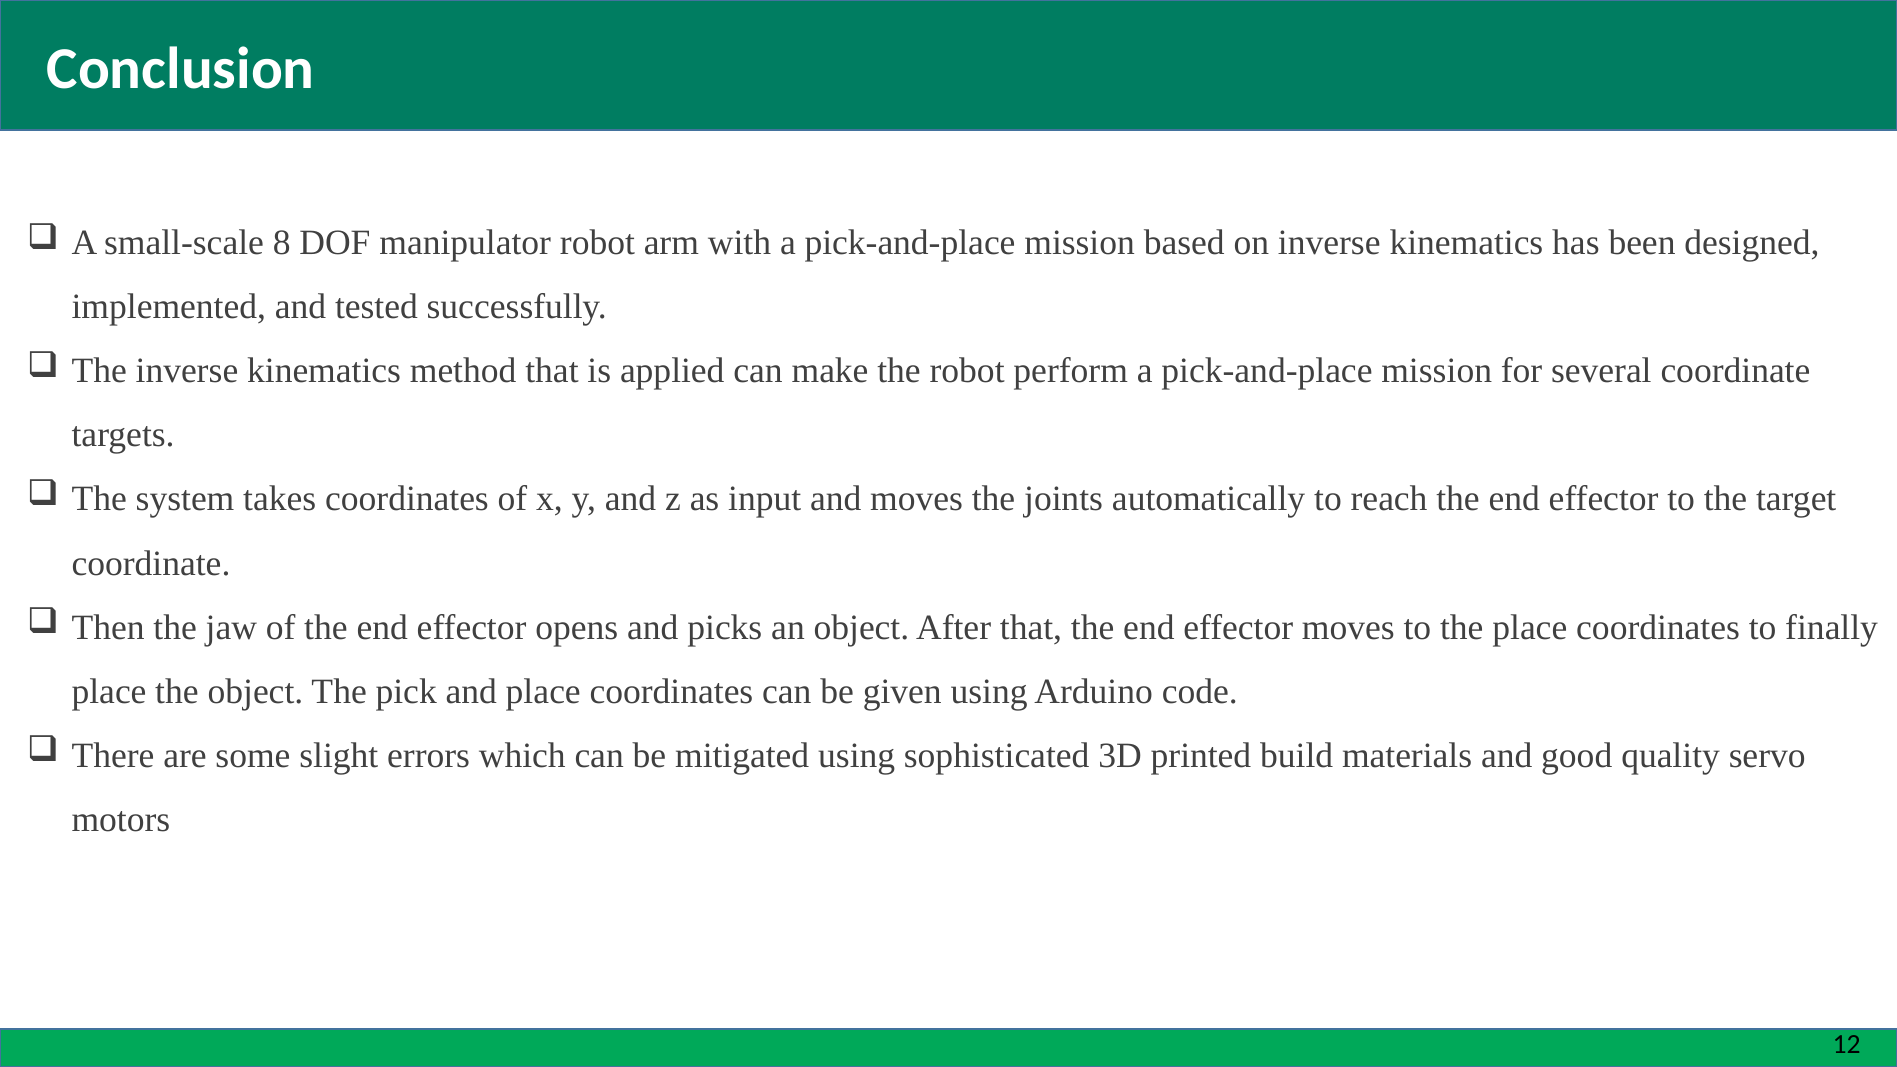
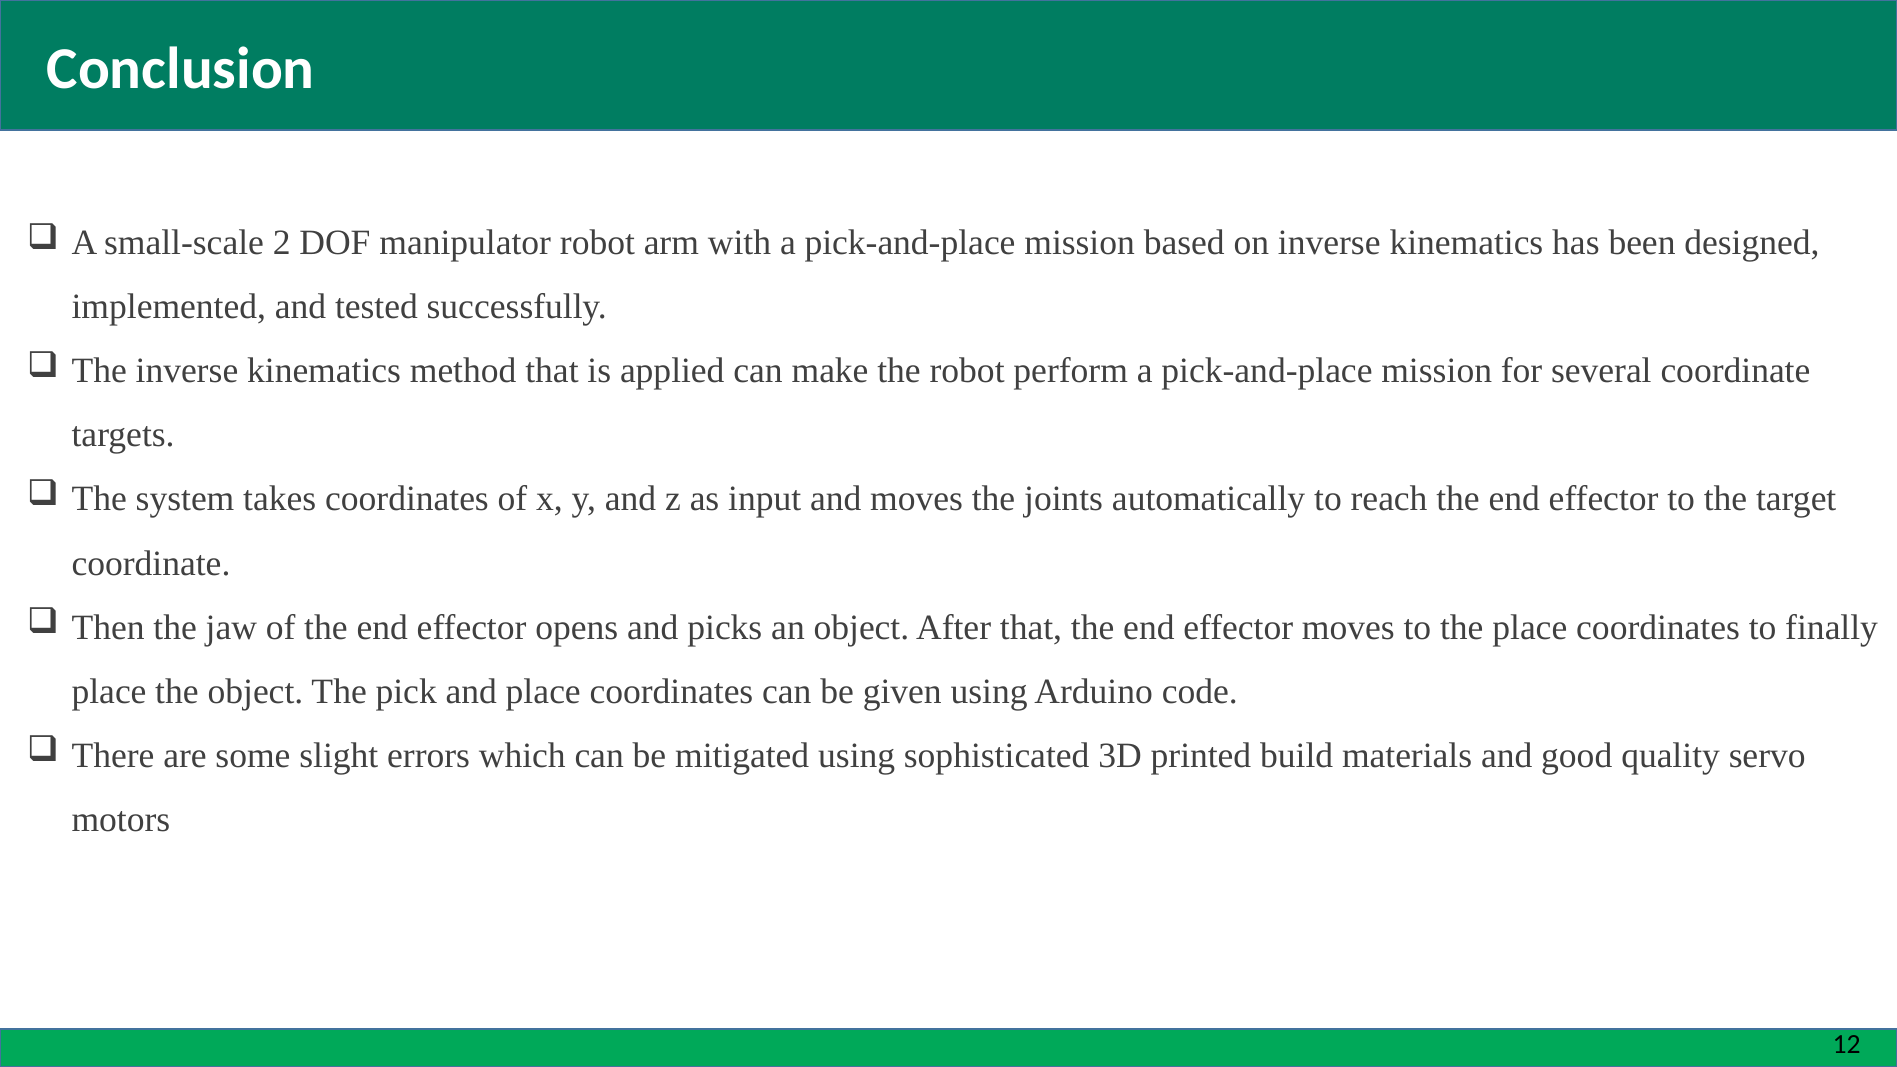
8: 8 -> 2
